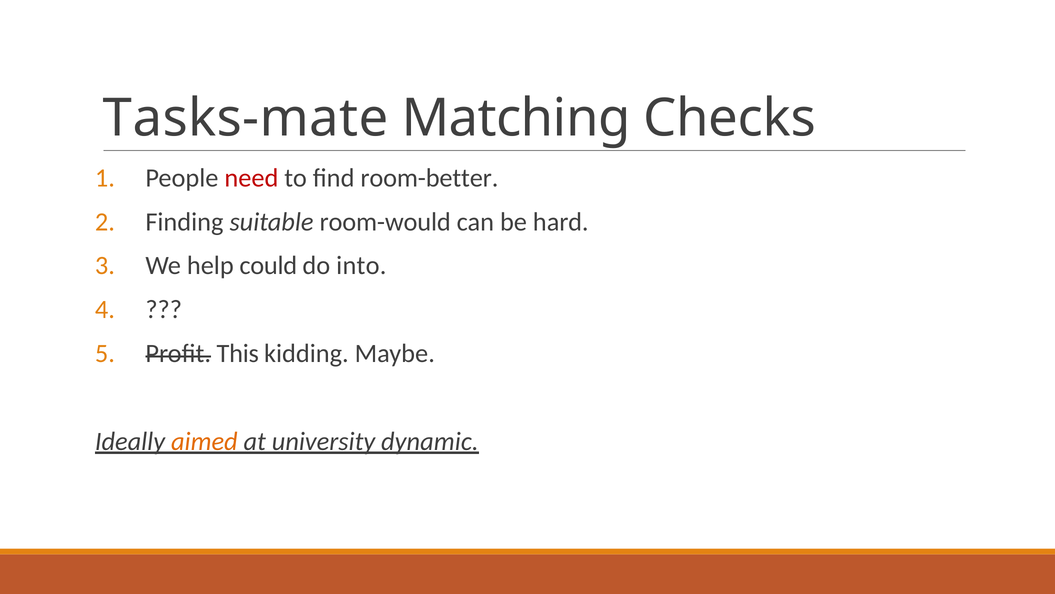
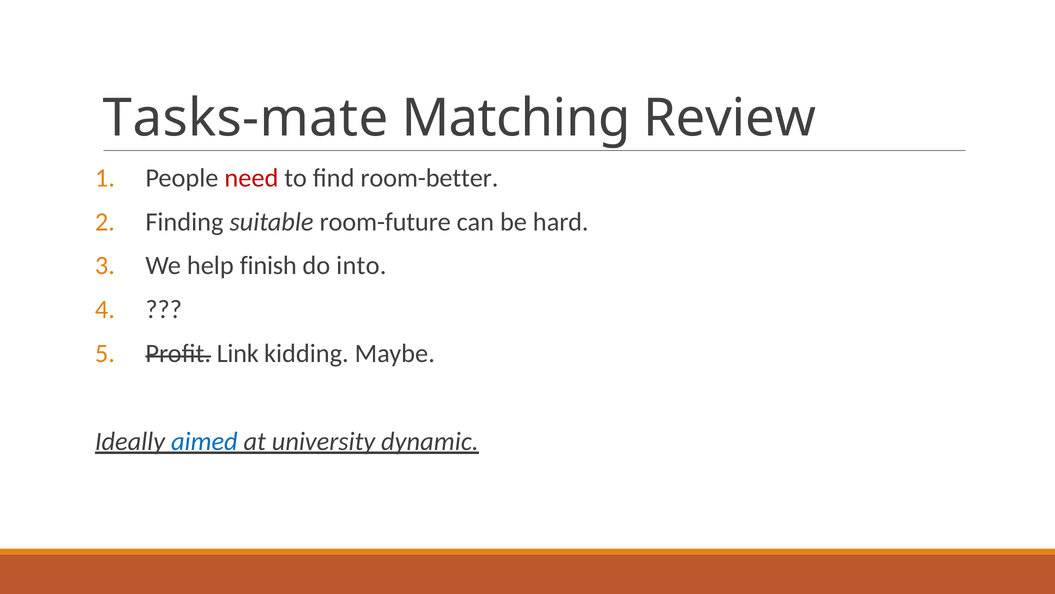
Checks: Checks -> Review
room-would: room-would -> room-future
could: could -> finish
This: This -> Link
aimed colour: orange -> blue
